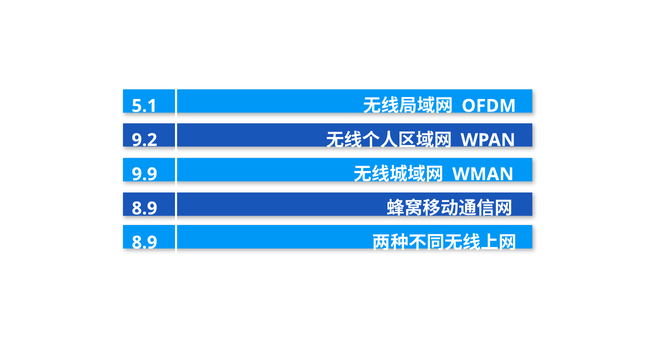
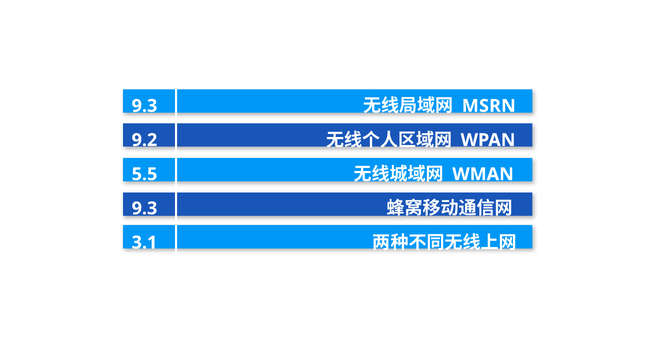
5.1 at (144, 106): 5.1 -> 9.3
OFDM: OFDM -> MSRN
9.9: 9.9 -> 5.5
8.9 at (144, 209): 8.9 -> 9.3
8.9 at (144, 243): 8.9 -> 3.1
